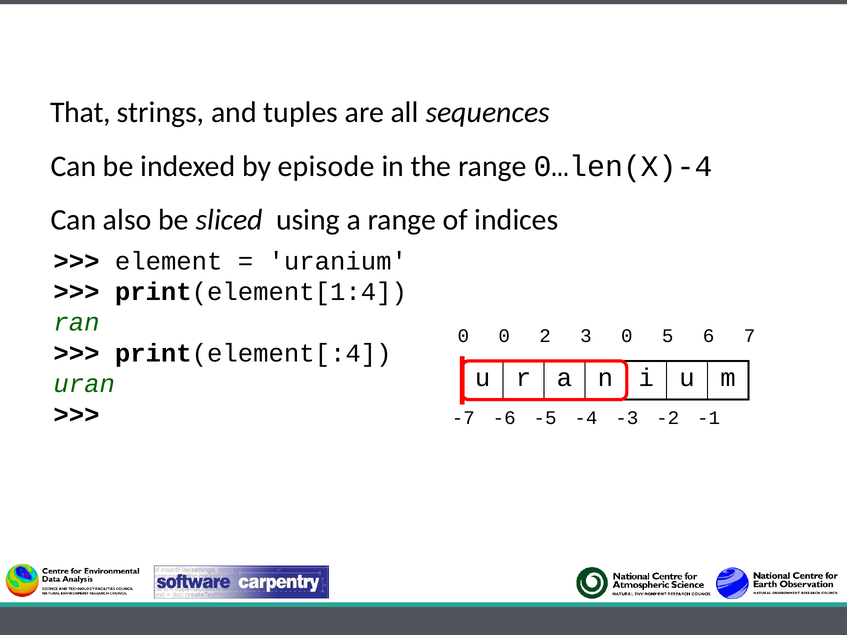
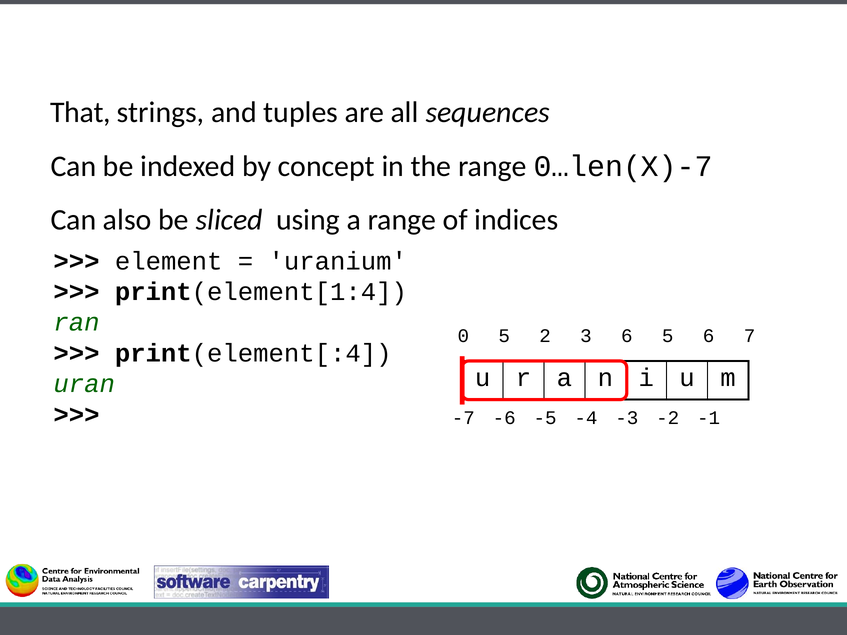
episode: episode -> concept
0…len(X)-4: 0…len(X)-4 -> 0…len(X)-7
0 0: 0 -> 5
3 0: 0 -> 6
